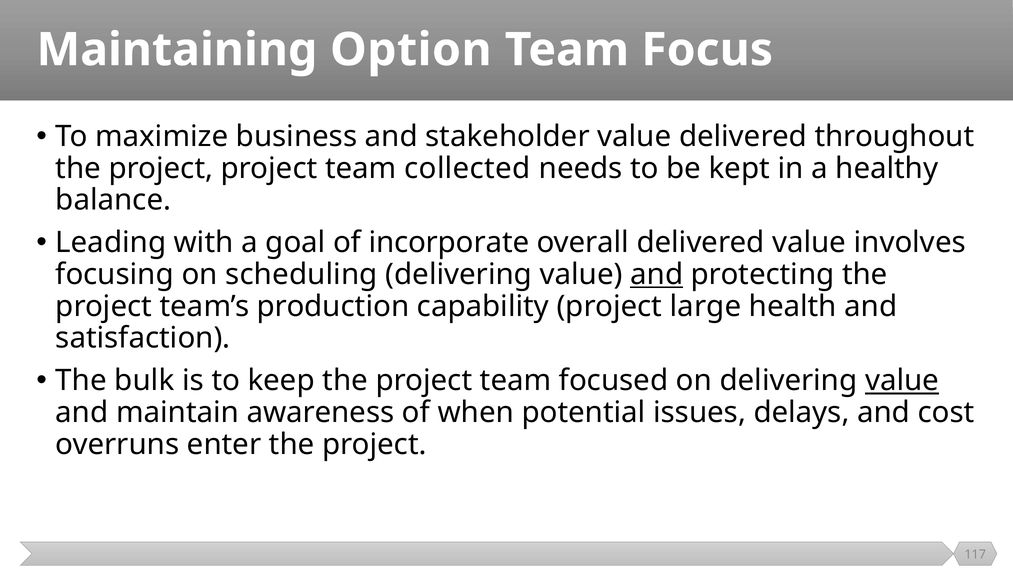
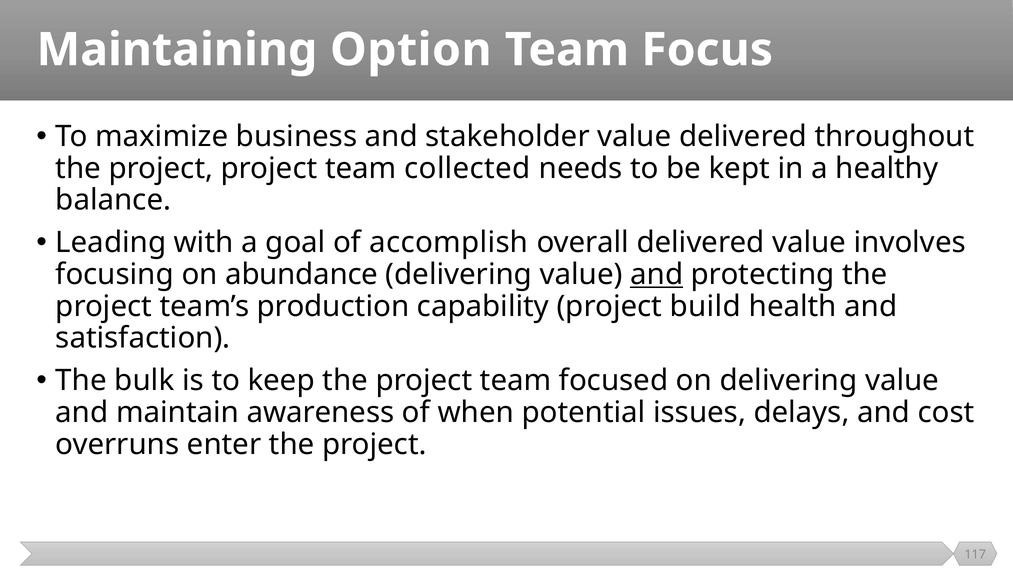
incorporate: incorporate -> accomplish
scheduling: scheduling -> abundance
large: large -> build
value at (902, 381) underline: present -> none
